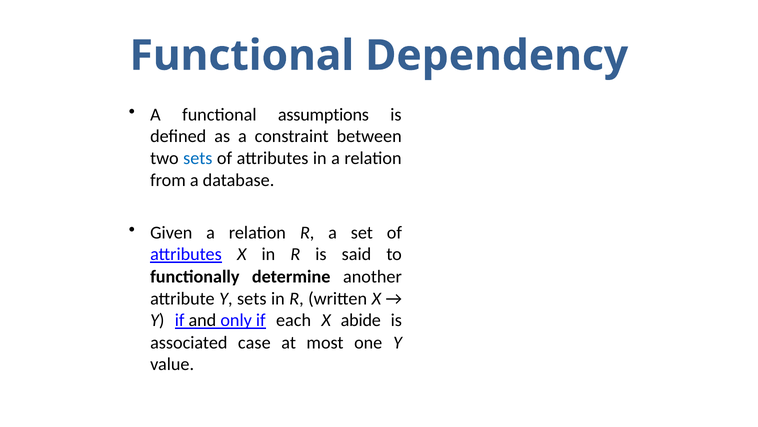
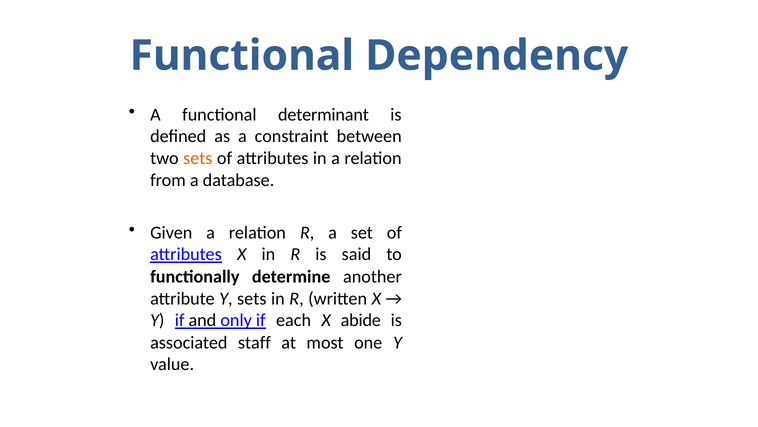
assumptions: assumptions -> determinant
sets at (198, 158) colour: blue -> orange
case: case -> staff
